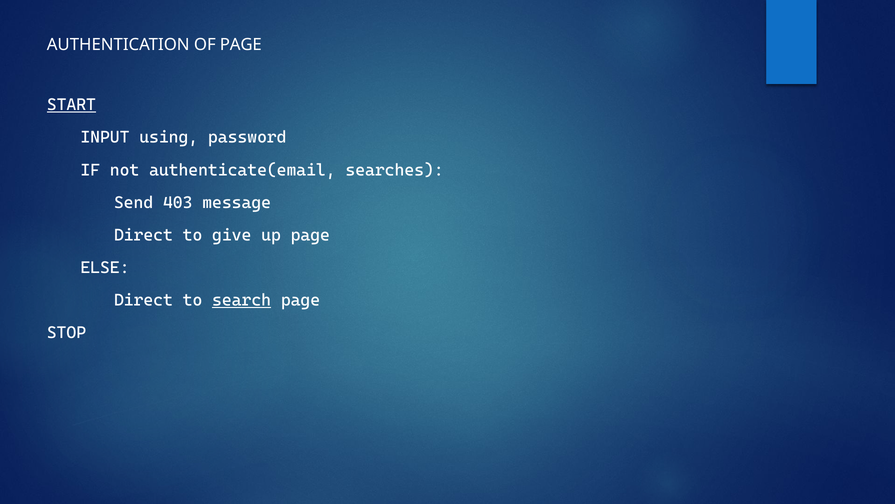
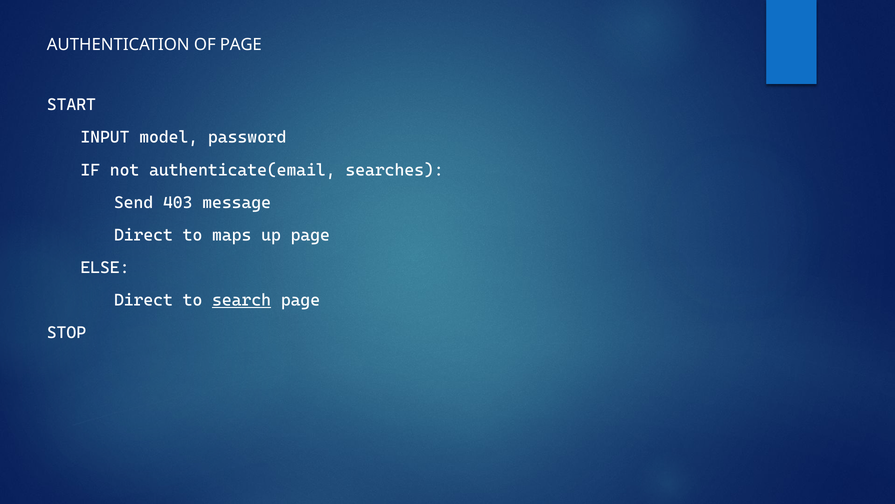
START underline: present -> none
using: using -> model
give: give -> maps
